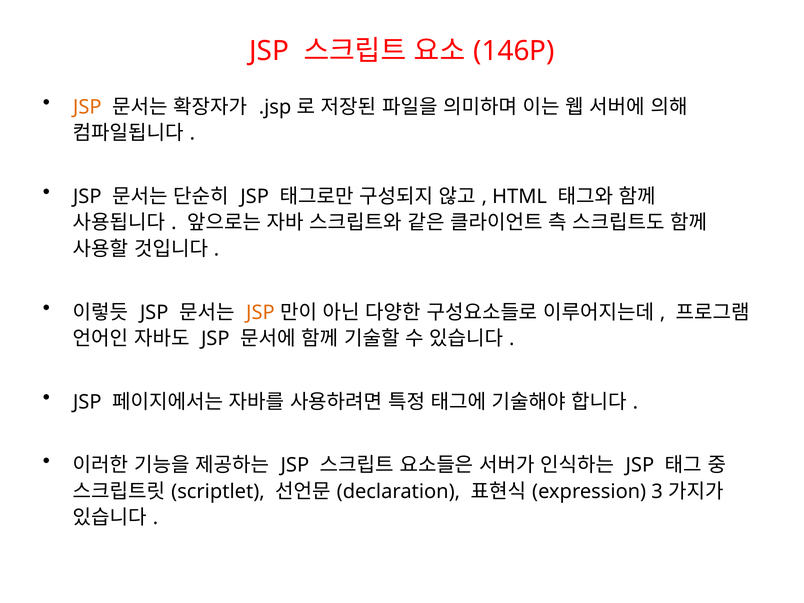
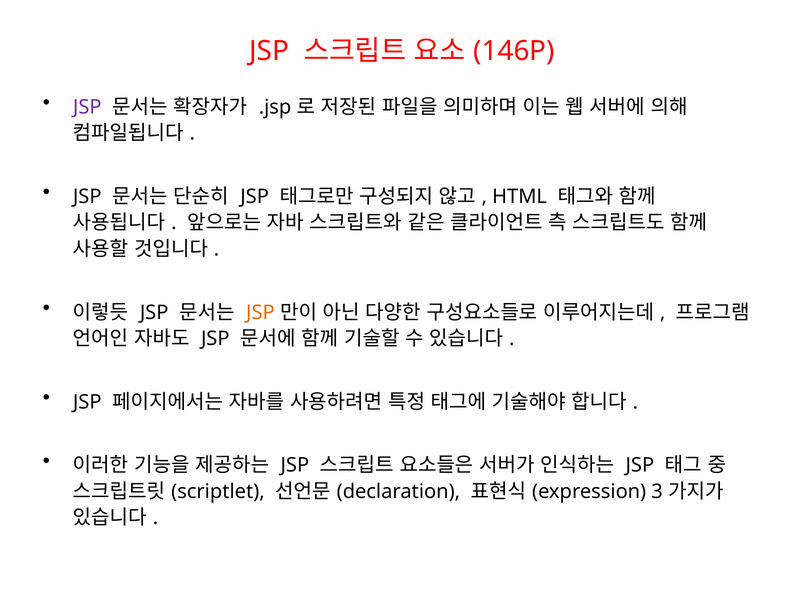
JSP at (87, 107) colour: orange -> purple
